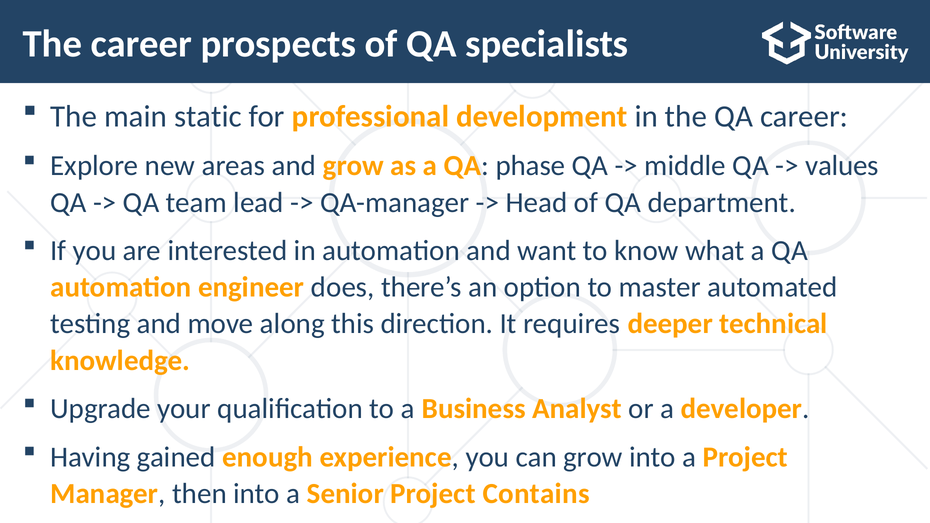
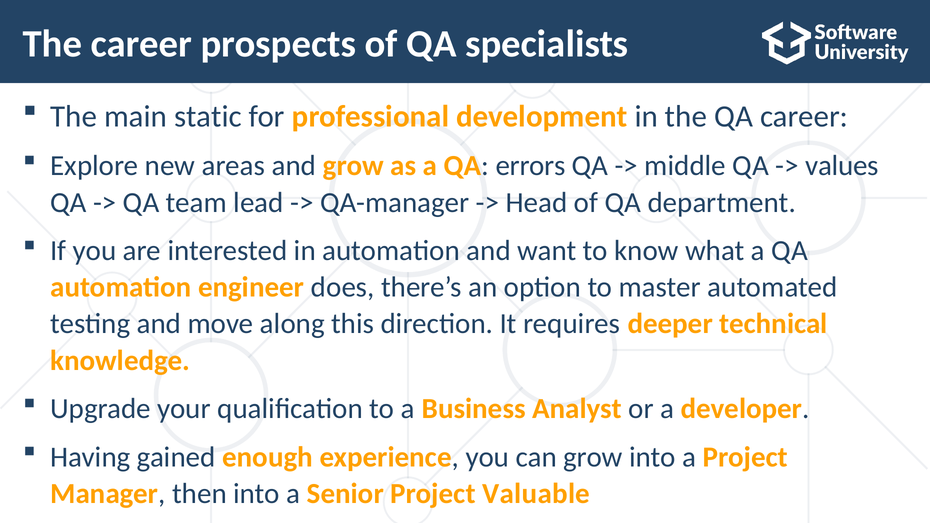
phase: phase -> errors
Contains: Contains -> Valuable
